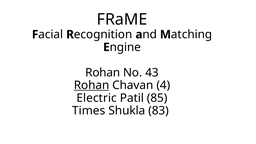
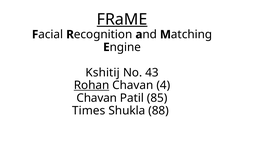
FRaME underline: none -> present
Rohan at (103, 73): Rohan -> Kshitij
Electric at (97, 98): Electric -> Chavan
83: 83 -> 88
